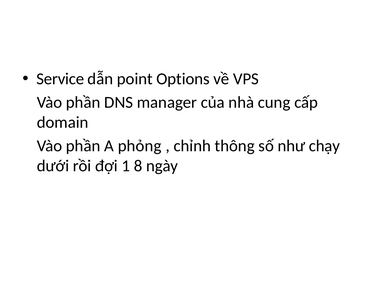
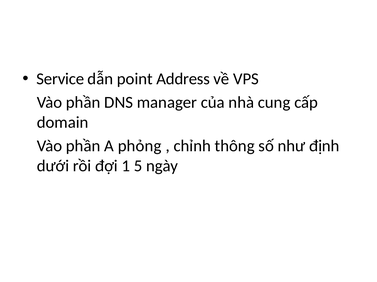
Options: Options -> Address
chạy: chạy -> định
8: 8 -> 5
